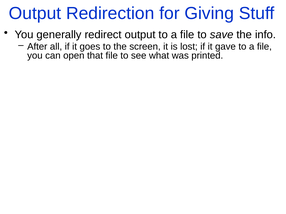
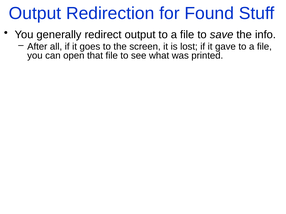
Giving: Giving -> Found
